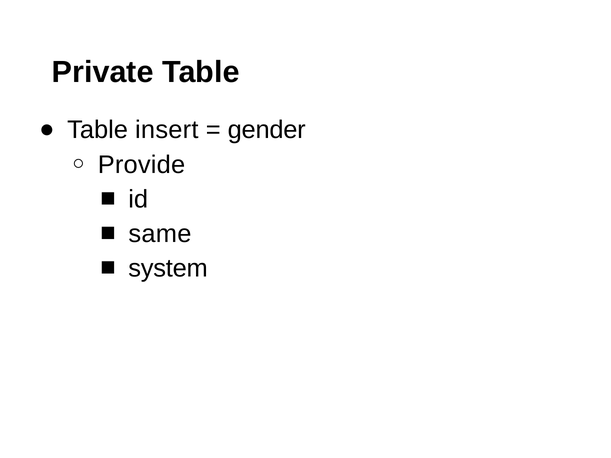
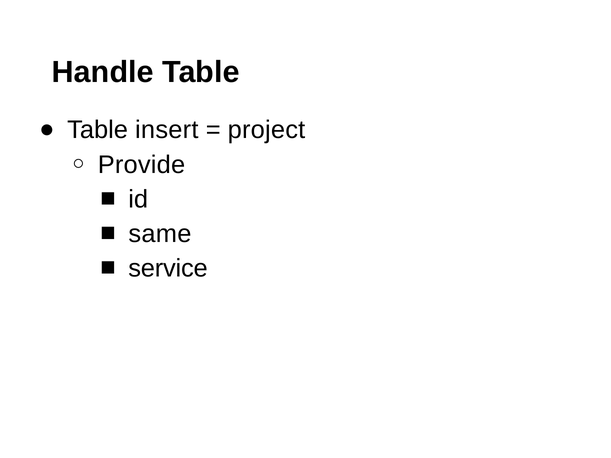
Private: Private -> Handle
gender: gender -> project
system: system -> service
